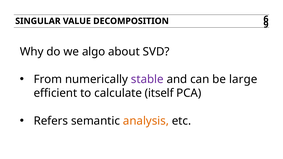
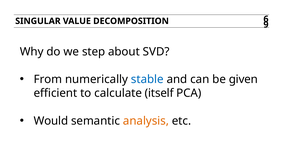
algo: algo -> step
stable colour: purple -> blue
large: large -> given
Refers: Refers -> Would
